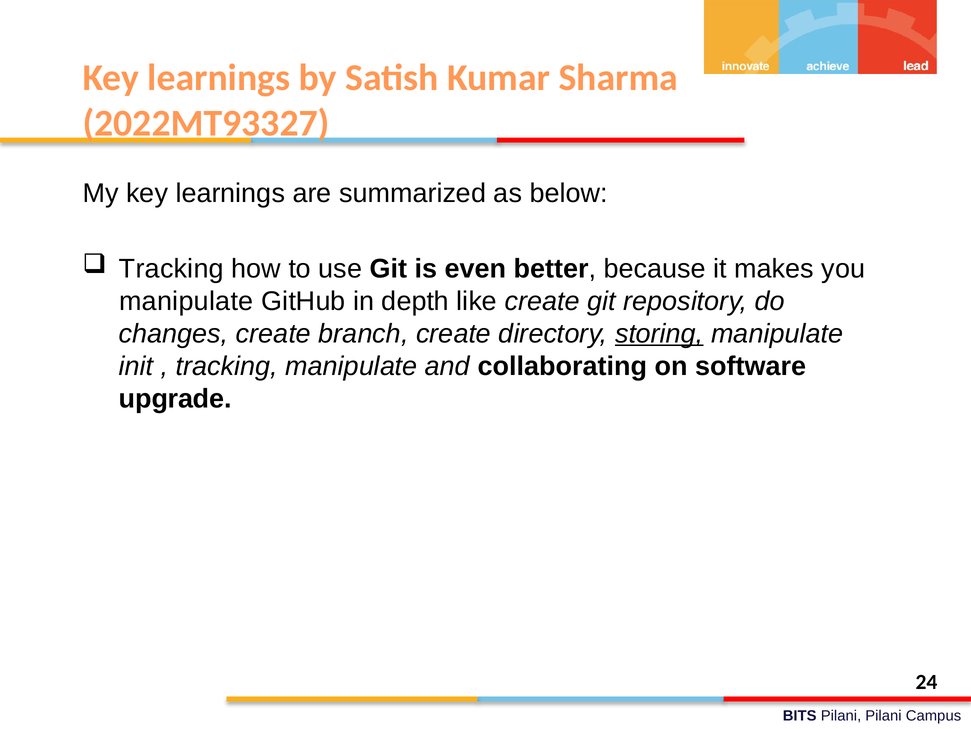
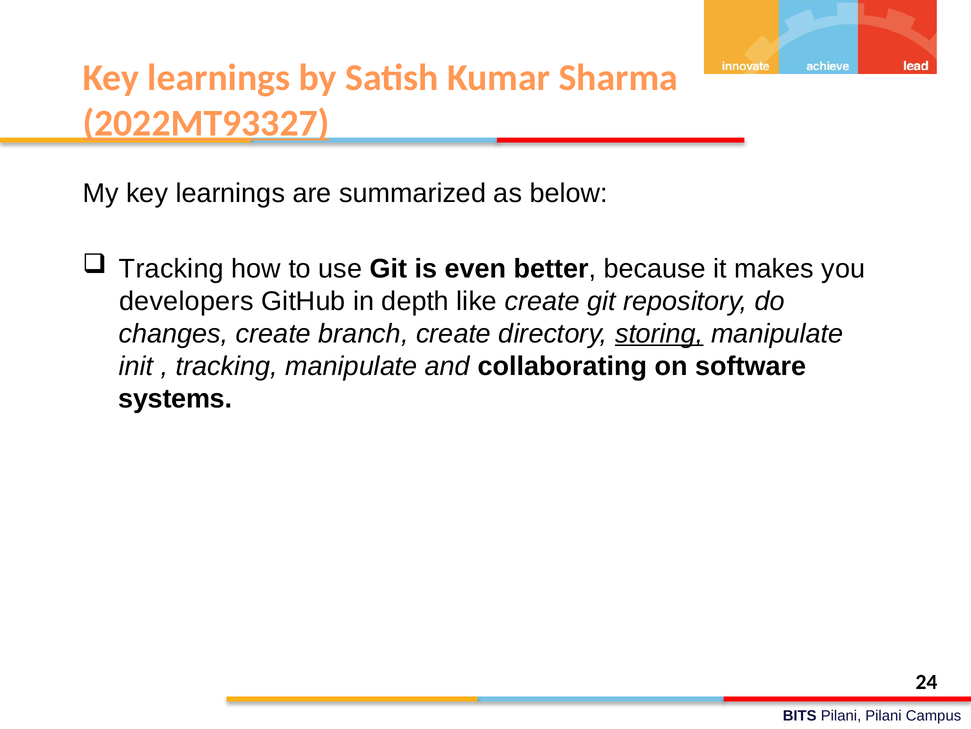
2022MT93327 underline: none -> present
manipulate at (186, 301): manipulate -> developers
upgrade: upgrade -> systems
